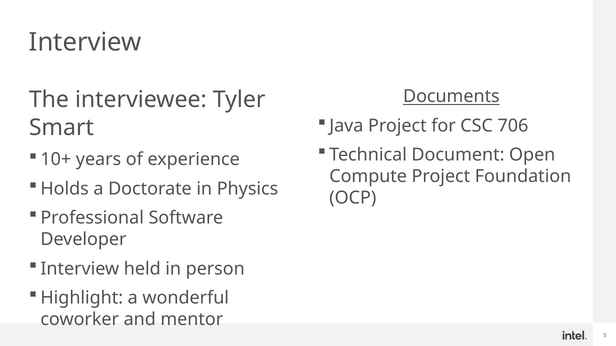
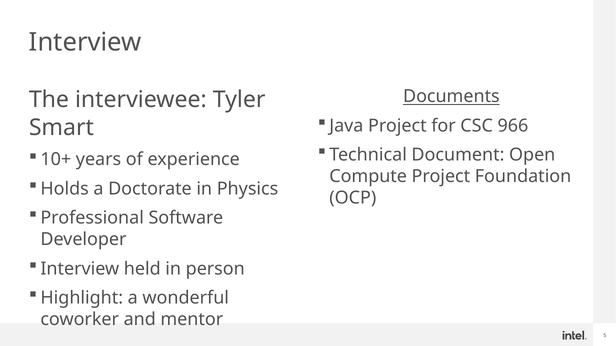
706: 706 -> 966
